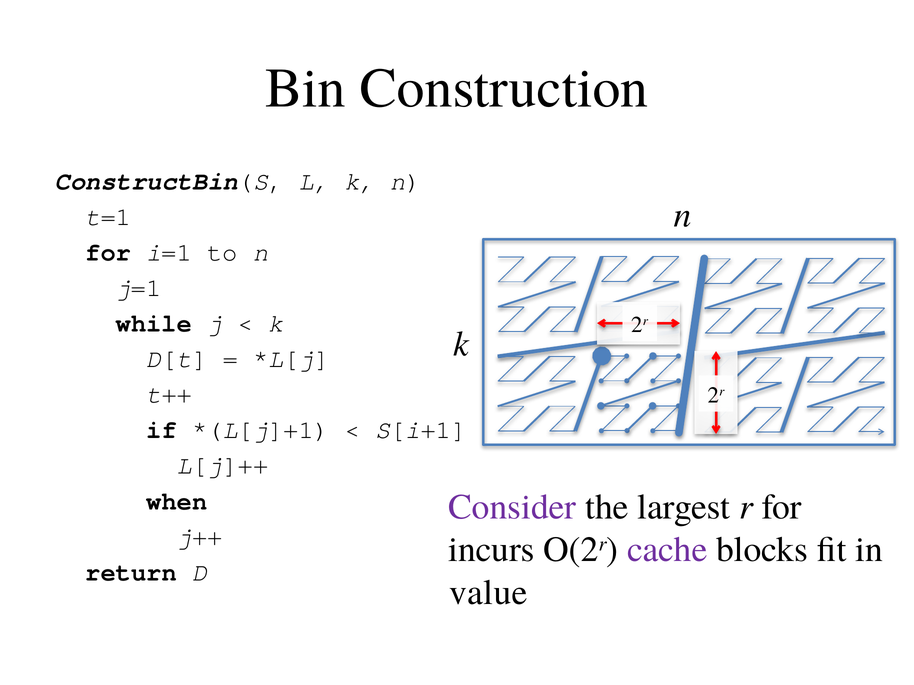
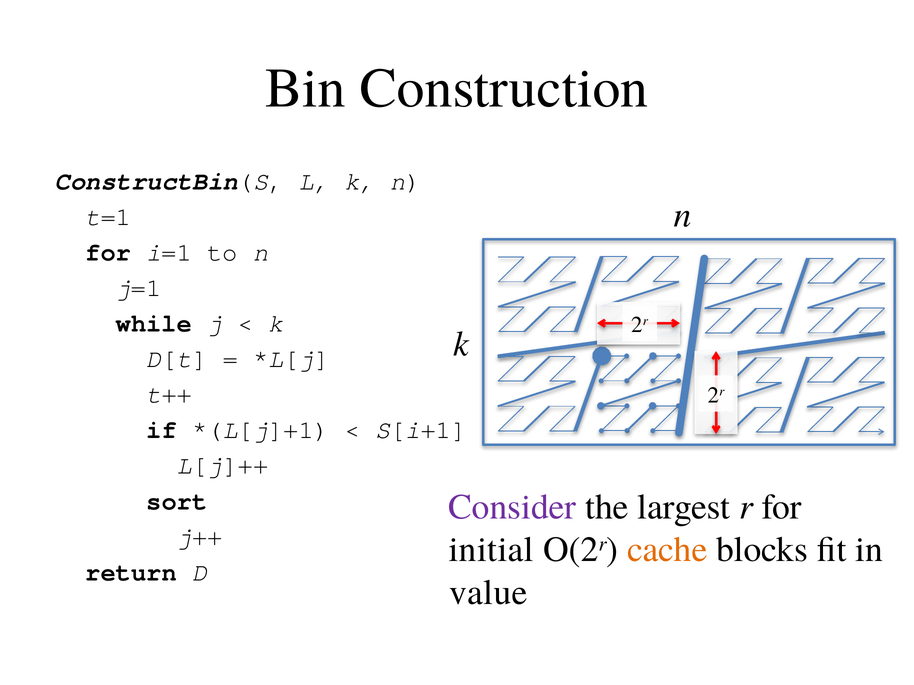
when: when -> sort
incurs: incurs -> initial
cache colour: purple -> orange
